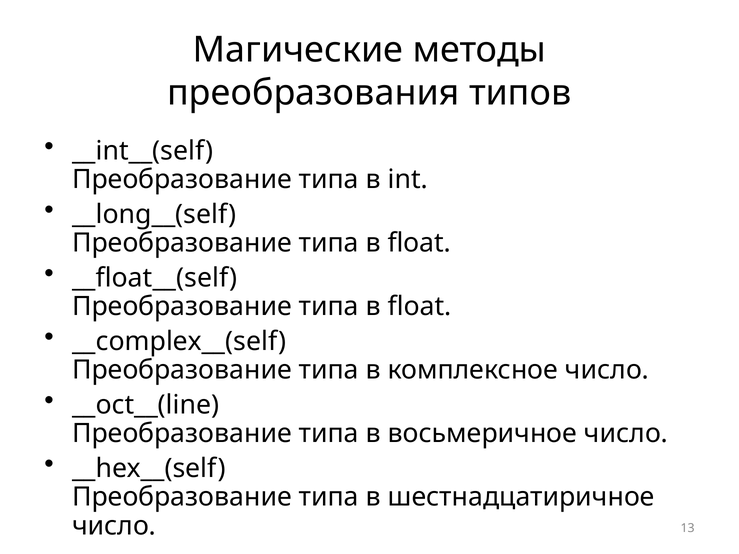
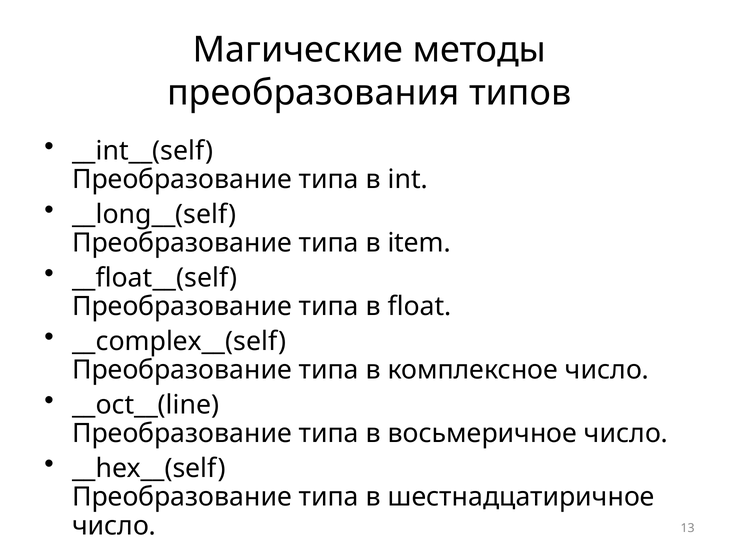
float at (419, 243): float -> item
